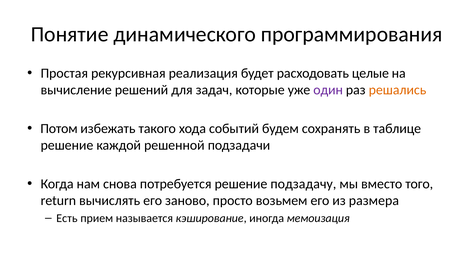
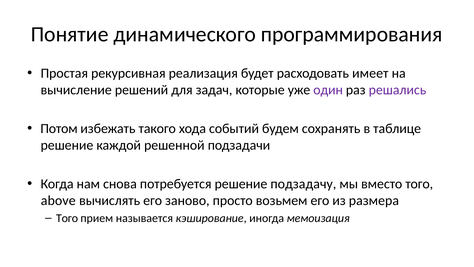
целые: целые -> имеет
решались colour: orange -> purple
return: return -> above
Есть at (67, 218): Есть -> Того
